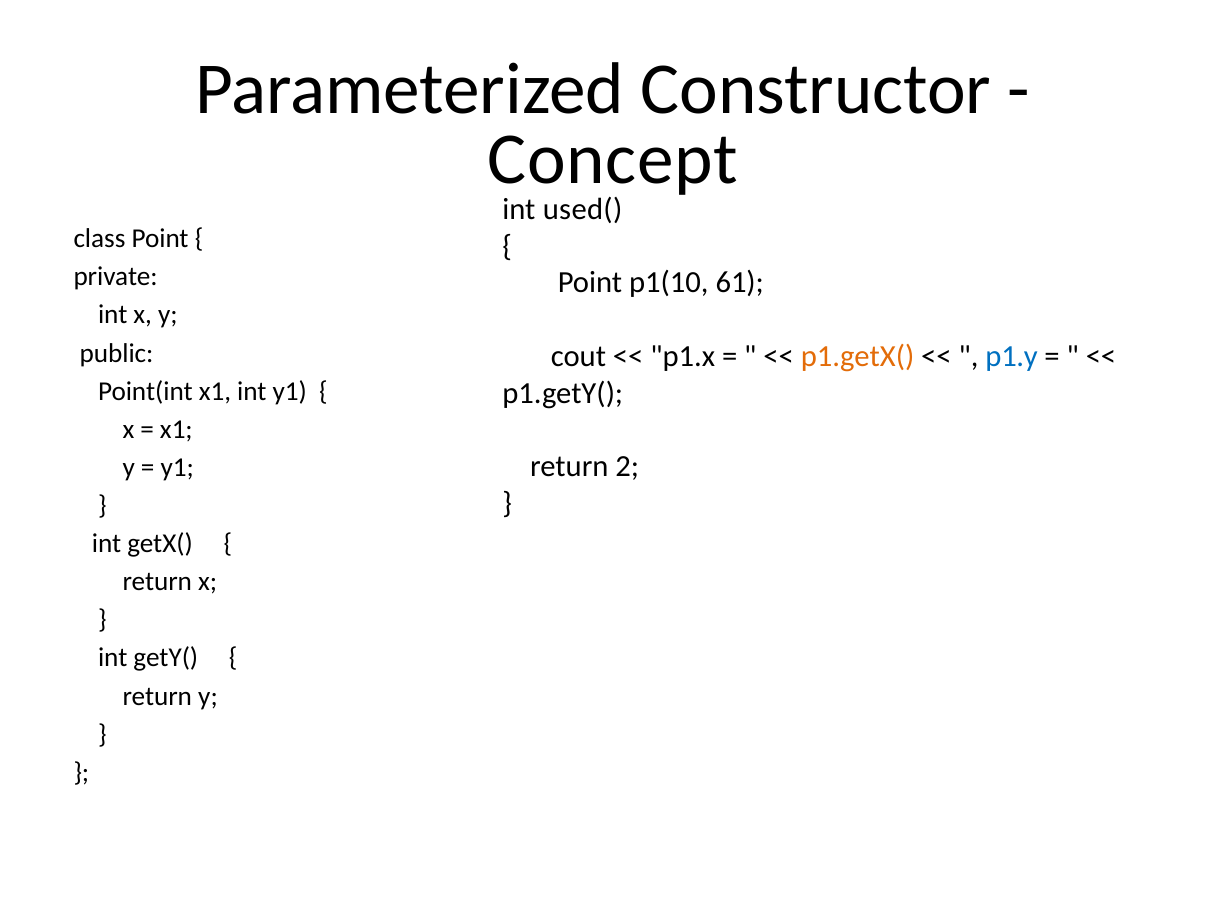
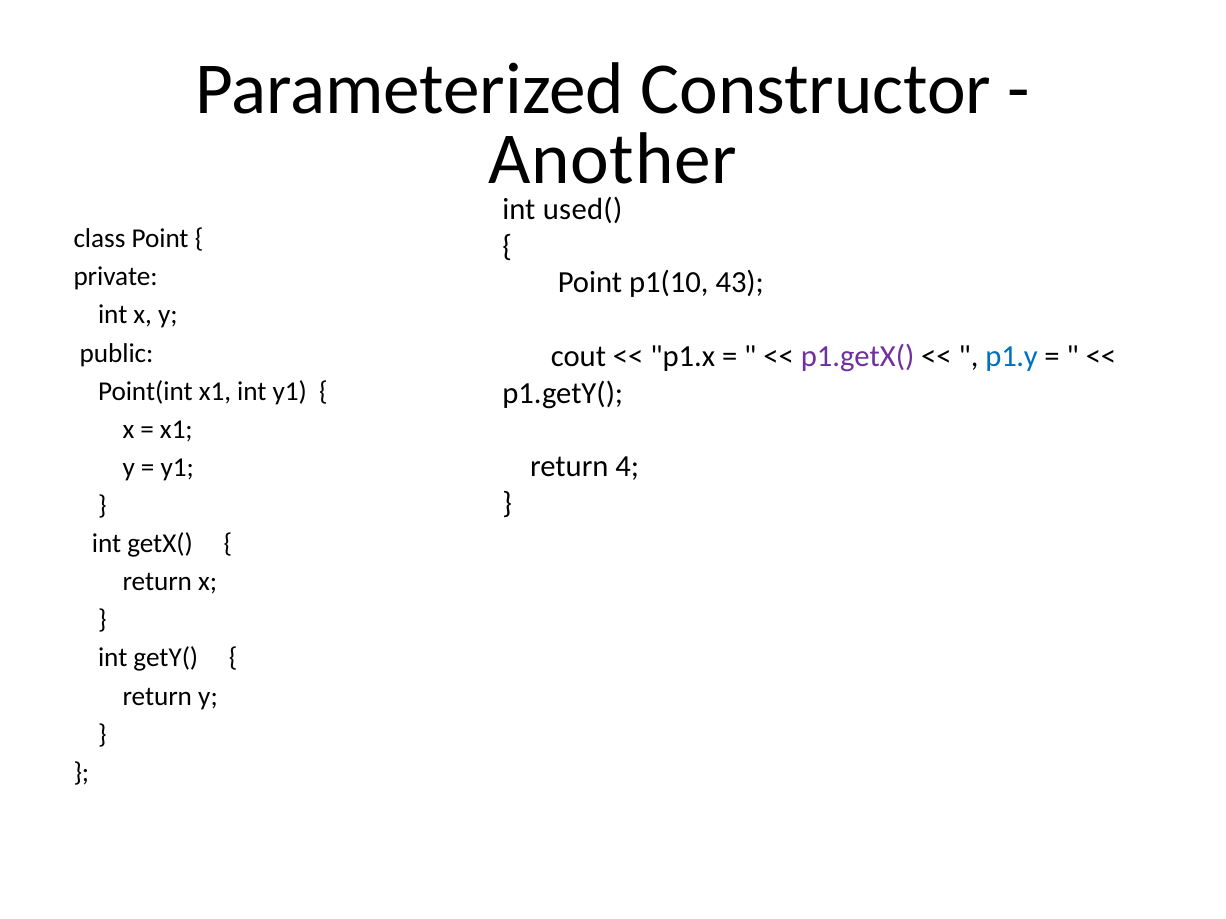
Concept: Concept -> Another
61: 61 -> 43
p1.getX( colour: orange -> purple
2: 2 -> 4
